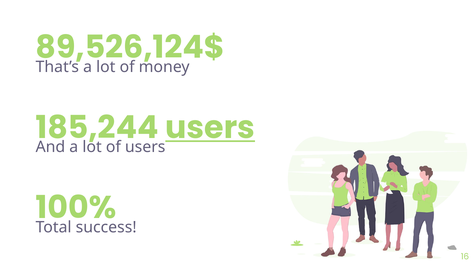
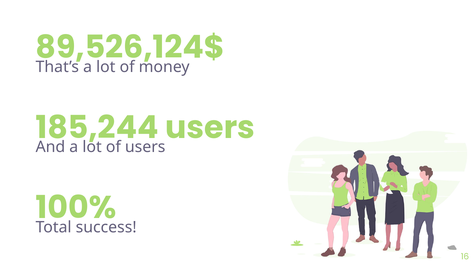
users at (210, 128) underline: present -> none
